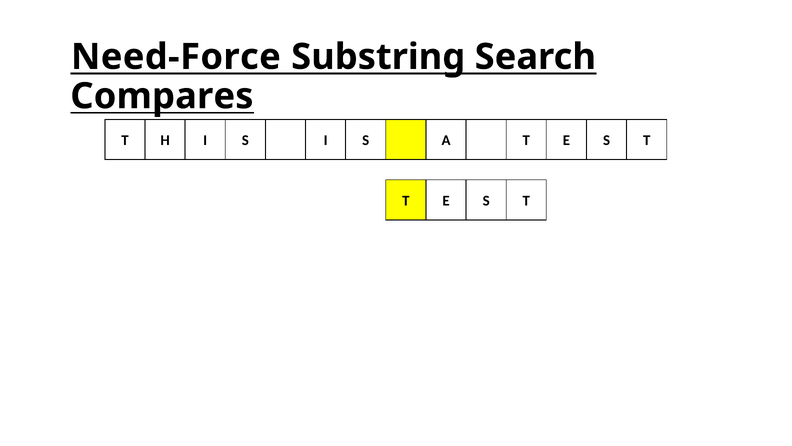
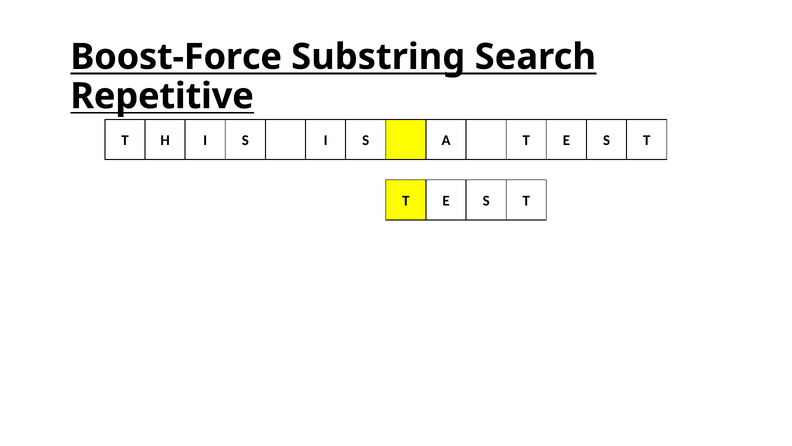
Need-Force: Need-Force -> Boost-Force
Compares: Compares -> Repetitive
